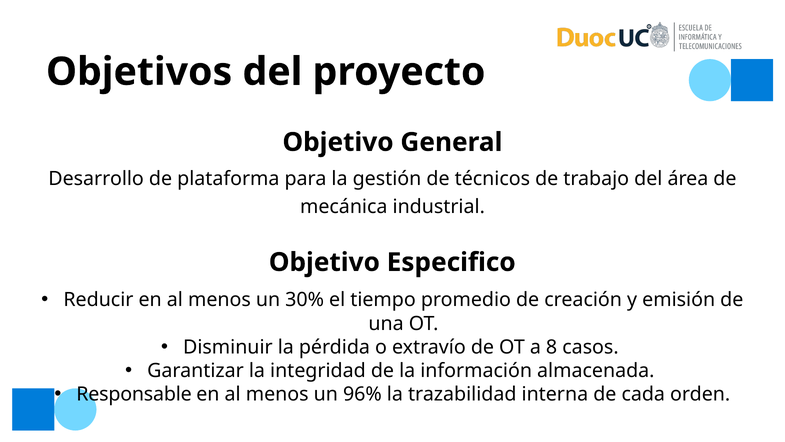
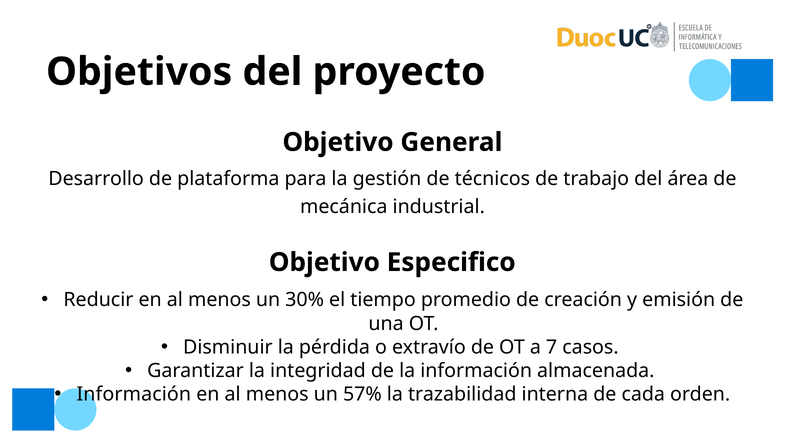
8: 8 -> 7
Responsable at (134, 394): Responsable -> Información
96%: 96% -> 57%
